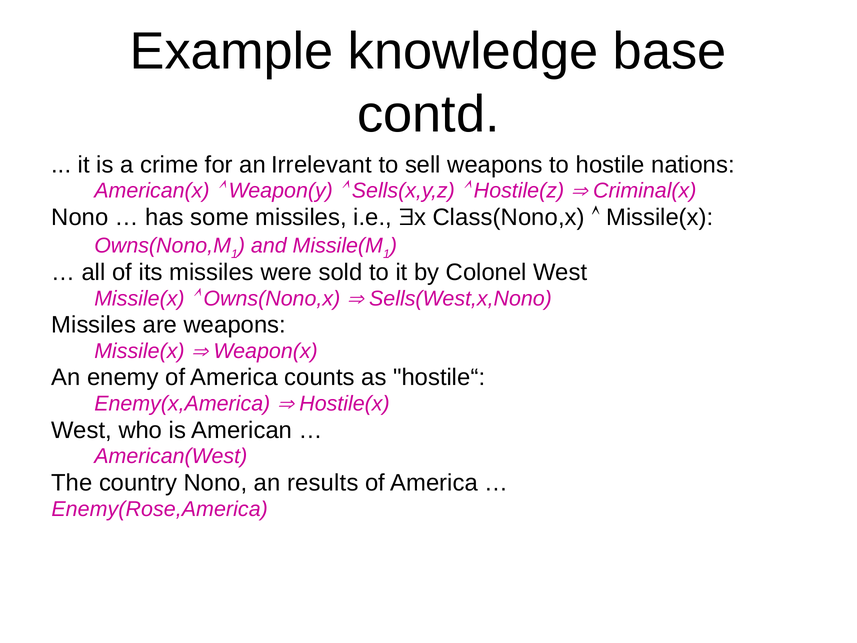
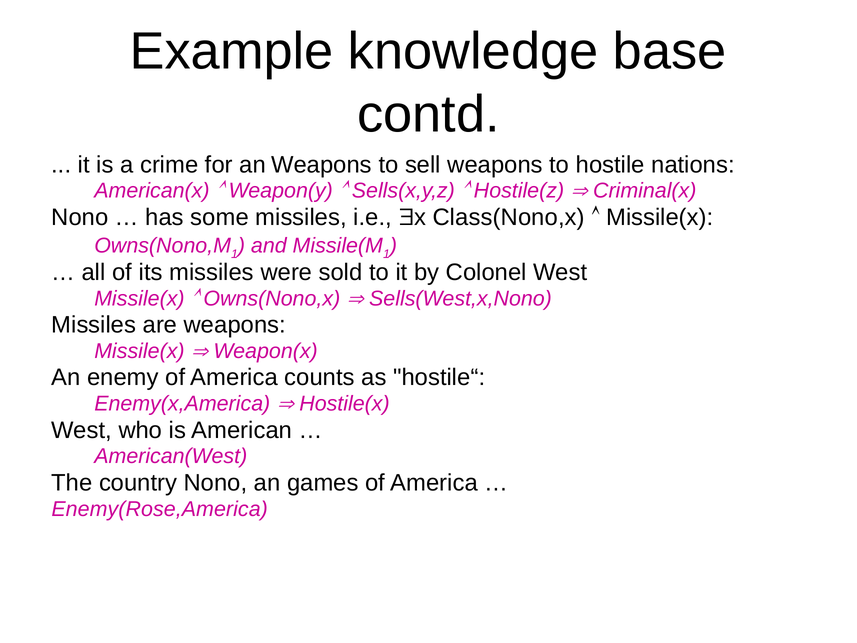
an Irrelevant: Irrelevant -> Weapons
results: results -> games
